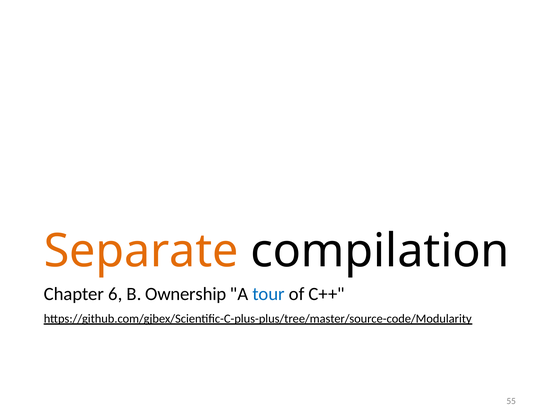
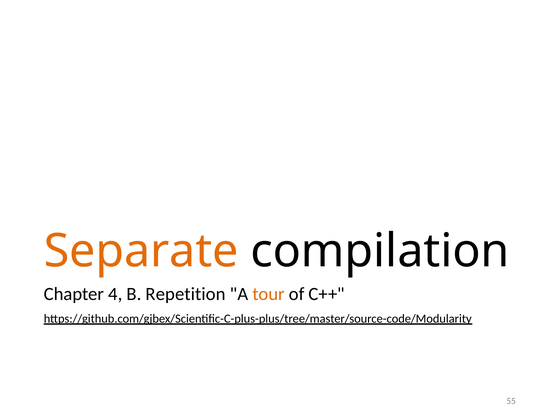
6: 6 -> 4
Ownership: Ownership -> Repetition
tour colour: blue -> orange
